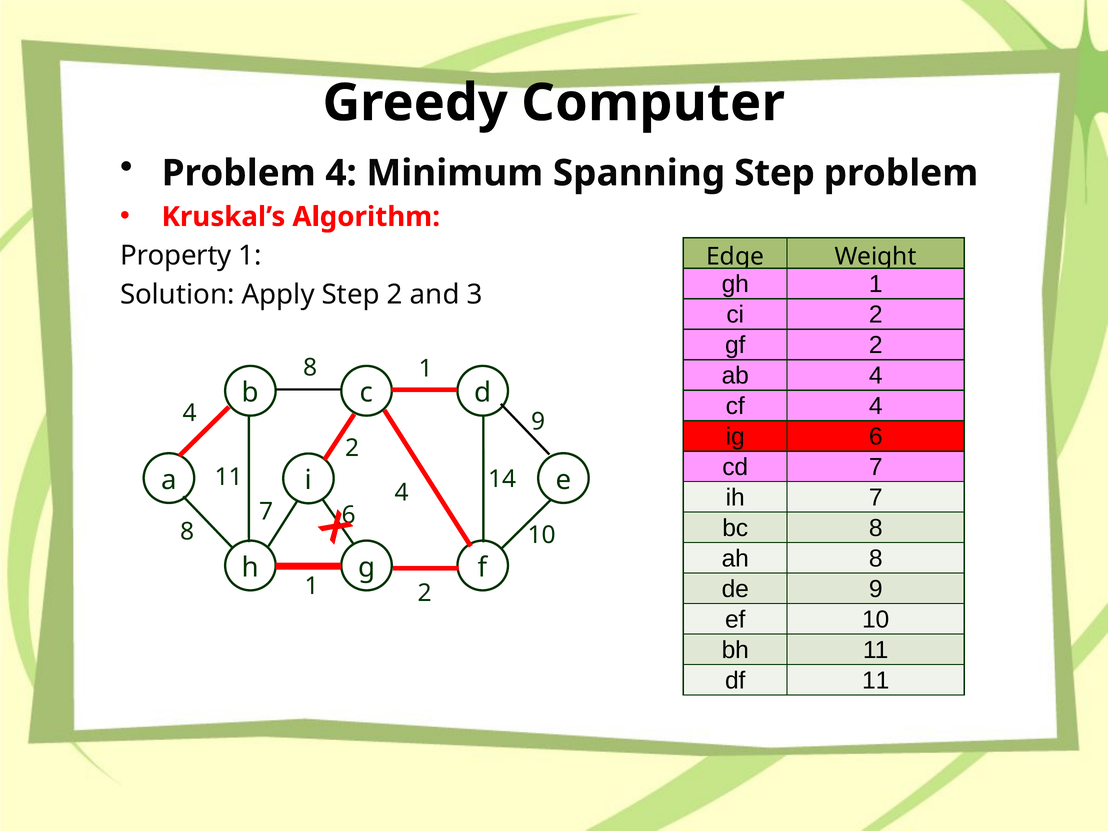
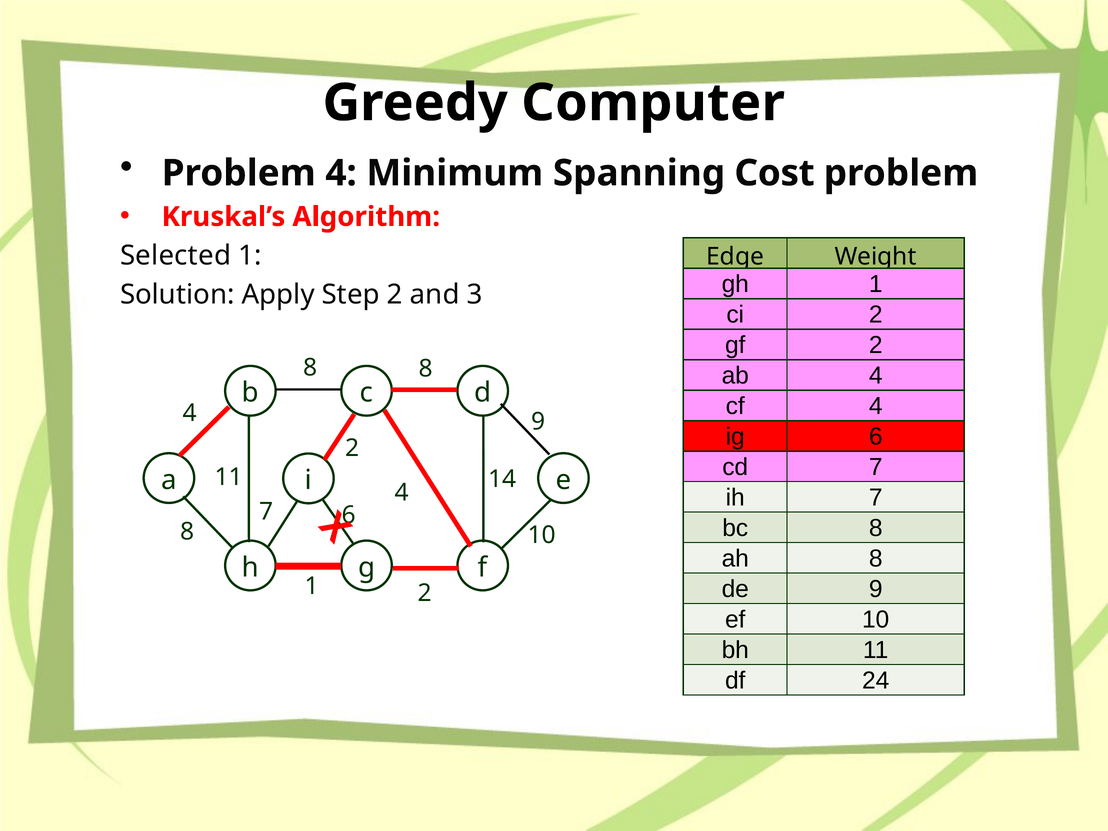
Spanning Step: Step -> Cost
Property: Property -> Selected
1 at (426, 369): 1 -> 8
df 11: 11 -> 24
